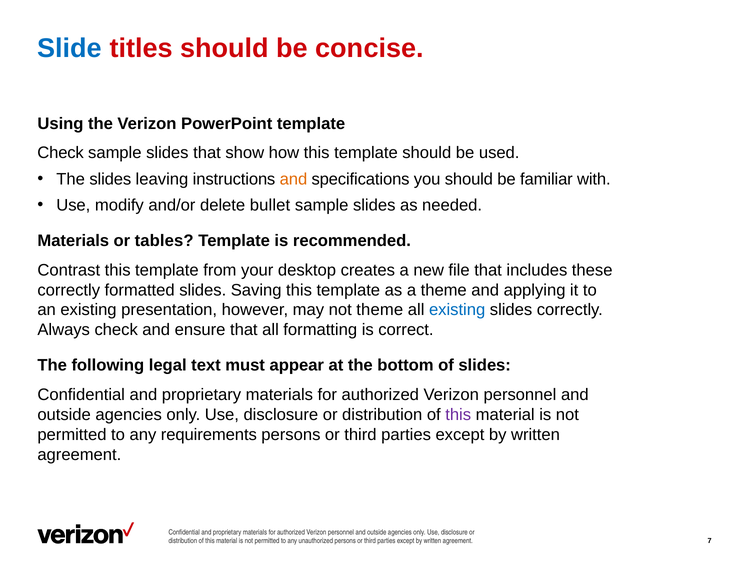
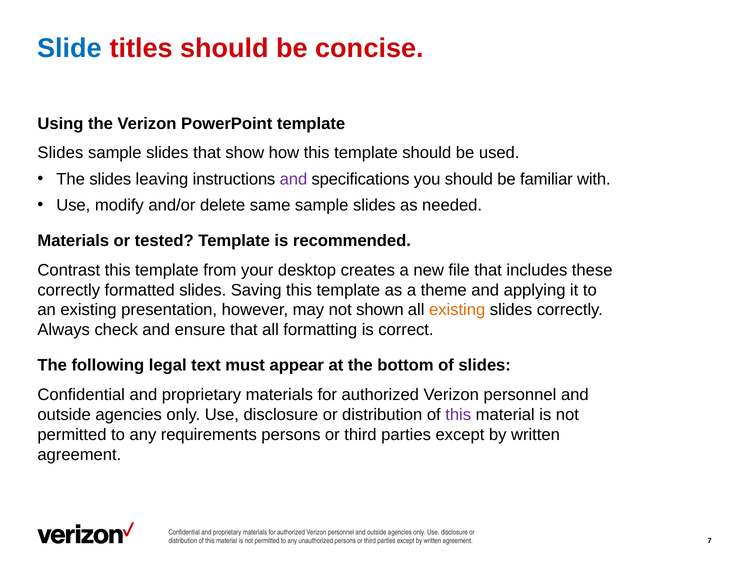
Check at (61, 153): Check -> Slides
and at (293, 179) colour: orange -> purple
bullet: bullet -> same
tables: tables -> tested
not theme: theme -> shown
existing at (457, 310) colour: blue -> orange
